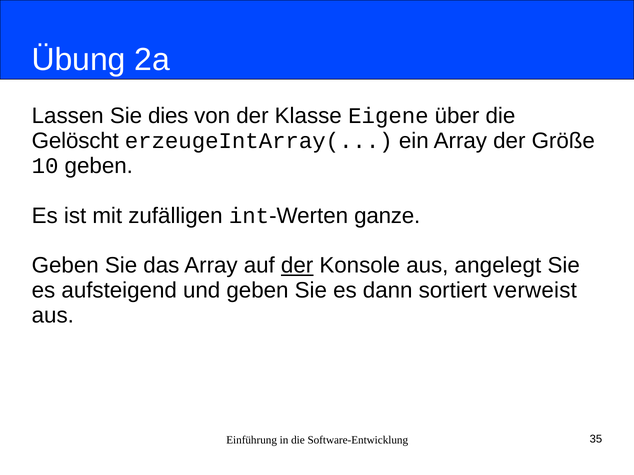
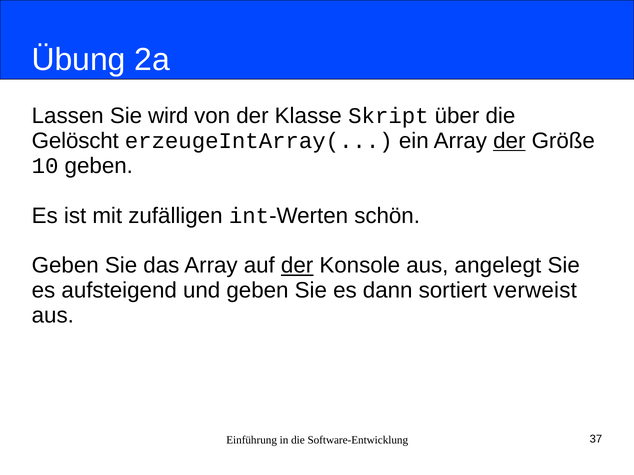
dies: dies -> wird
Eigene: Eigene -> Skript
der at (509, 141) underline: none -> present
ganze: ganze -> schön
35: 35 -> 37
